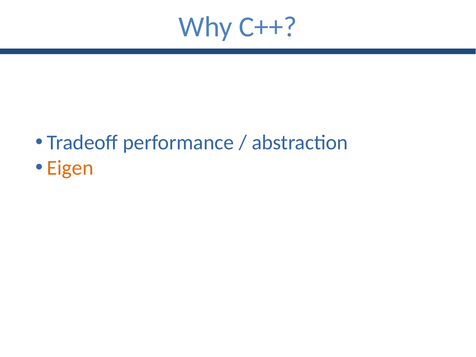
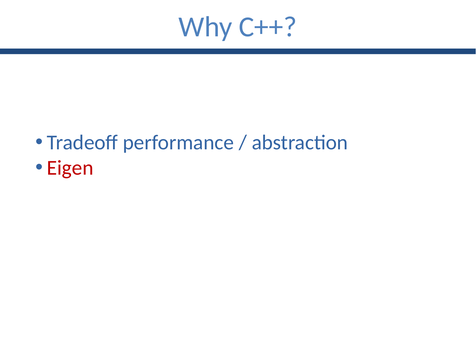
Eigen colour: orange -> red
